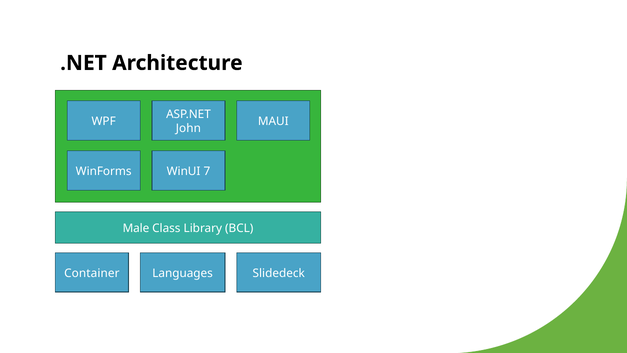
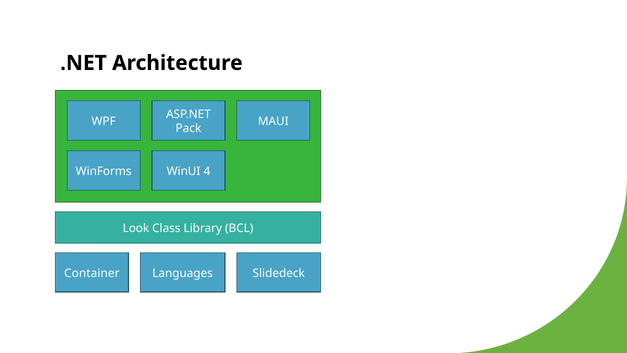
John: John -> Pack
7: 7 -> 4
Male: Male -> Look
